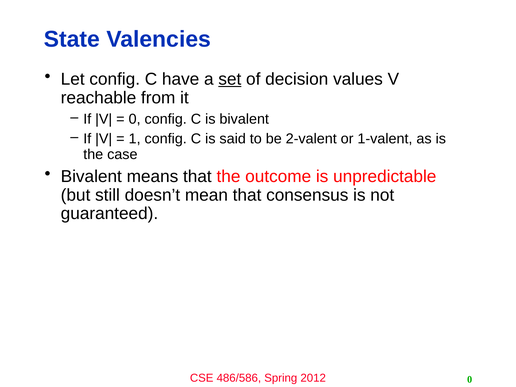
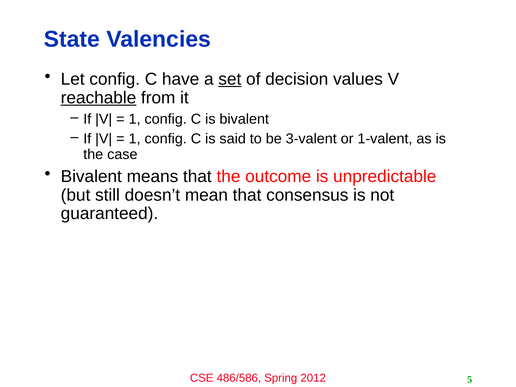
reachable underline: none -> present
0 at (135, 119): 0 -> 1
2-valent: 2-valent -> 3-valent
0 at (470, 379): 0 -> 5
